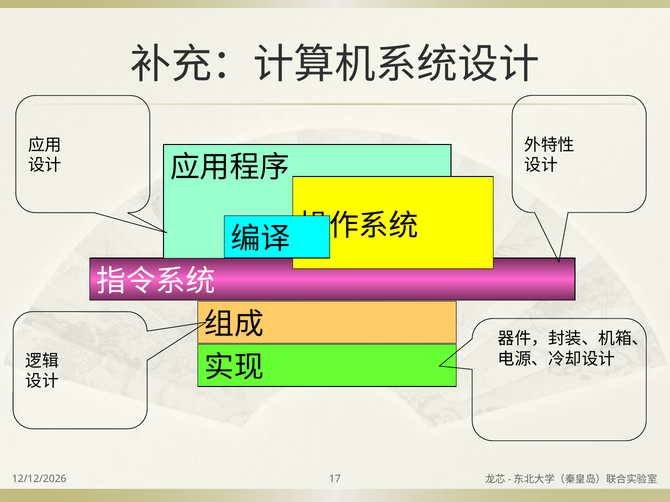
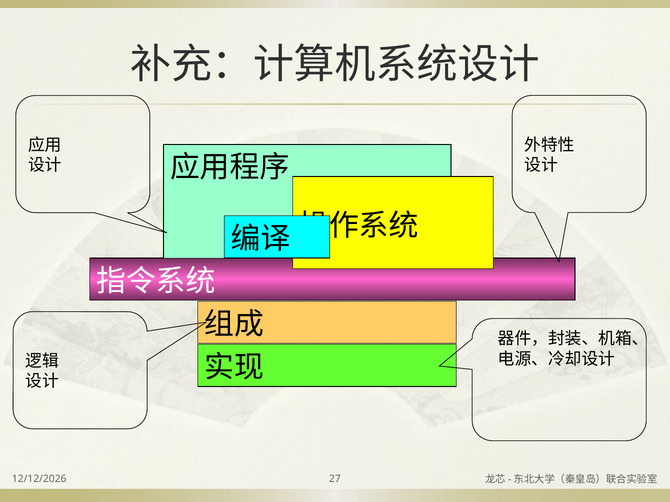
17: 17 -> 27
